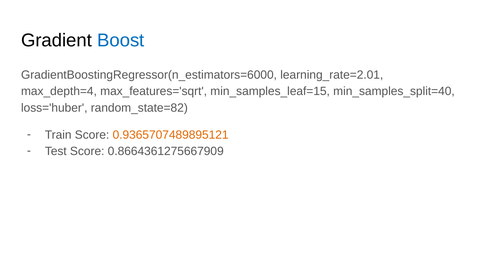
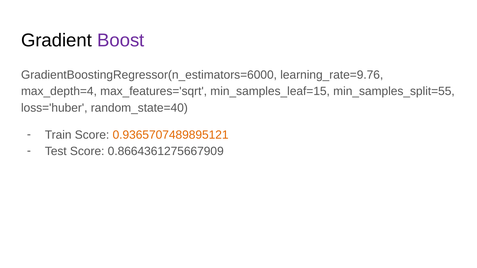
Boost colour: blue -> purple
learning_rate=2.01: learning_rate=2.01 -> learning_rate=9.76
min_samples_split=40: min_samples_split=40 -> min_samples_split=55
random_state=82: random_state=82 -> random_state=40
